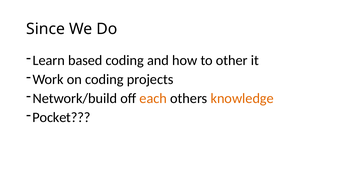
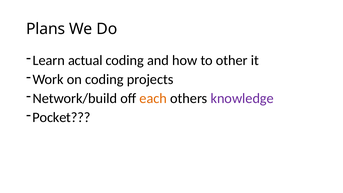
Since: Since -> Plans
based: based -> actual
knowledge colour: orange -> purple
